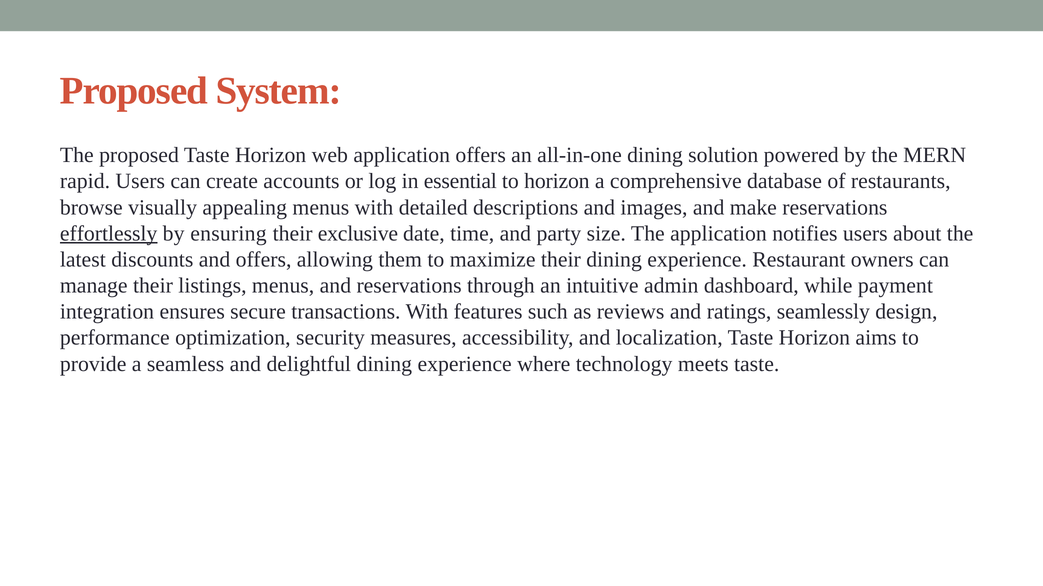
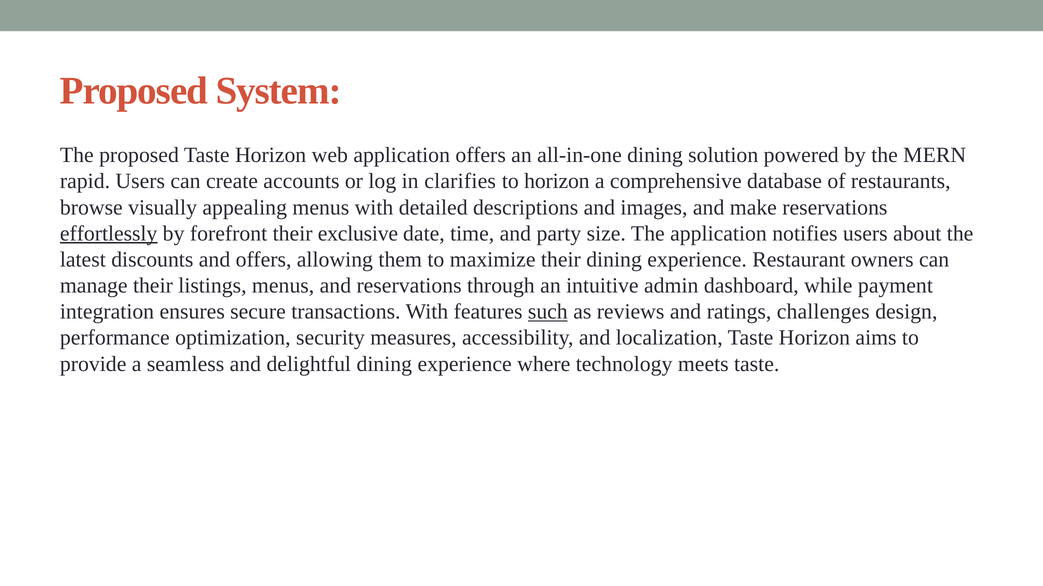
essential: essential -> clarifies
ensuring: ensuring -> forefront
such underline: none -> present
seamlessly: seamlessly -> challenges
